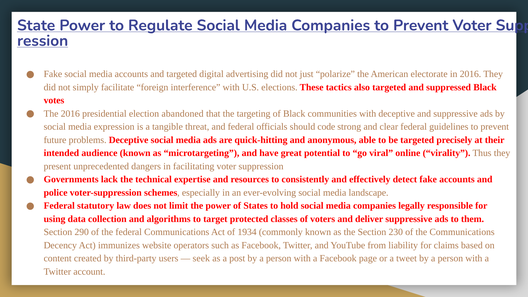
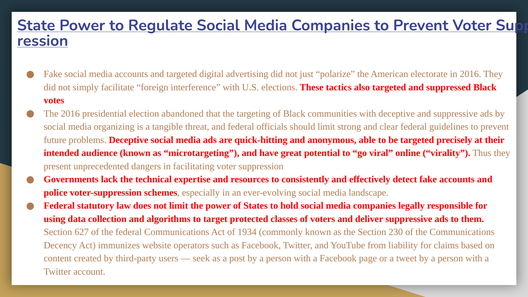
expression: expression -> organizing
should code: code -> limit
290: 290 -> 627
